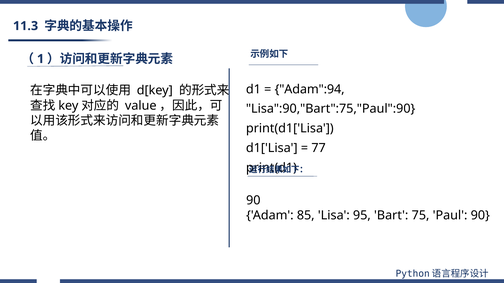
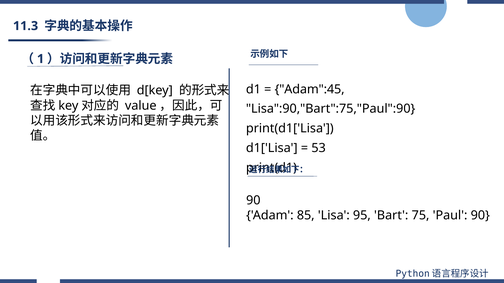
Adam":94: Adam":94 -> Adam":45
77: 77 -> 53
